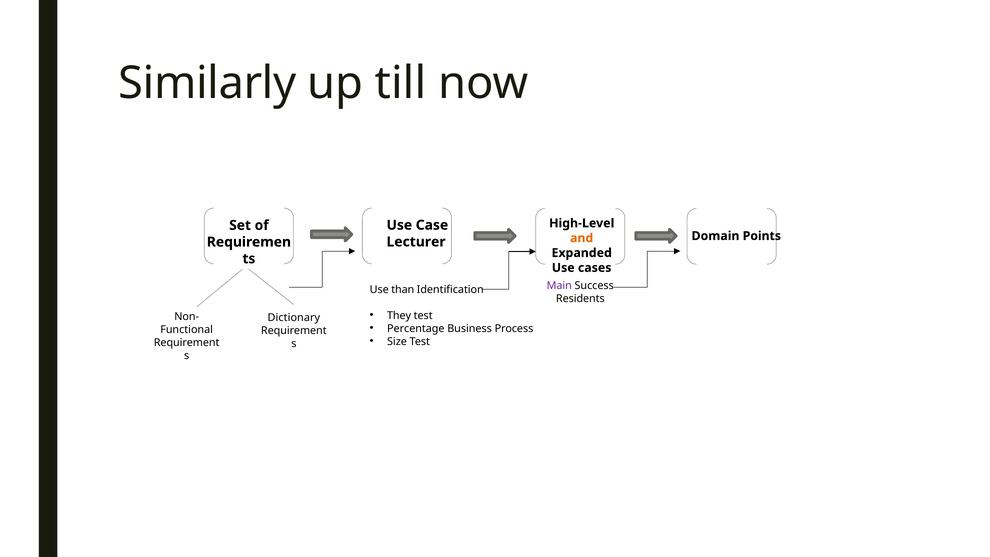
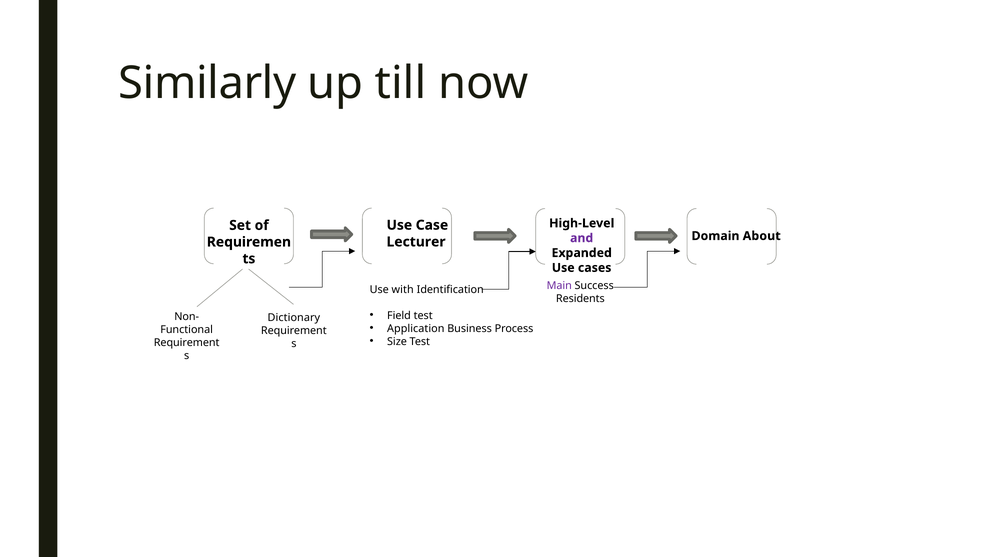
Points: Points -> About
and colour: orange -> purple
than: than -> with
They: They -> Field
Percentage: Percentage -> Application
